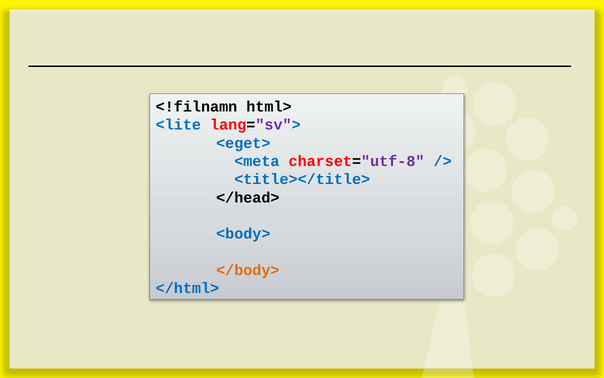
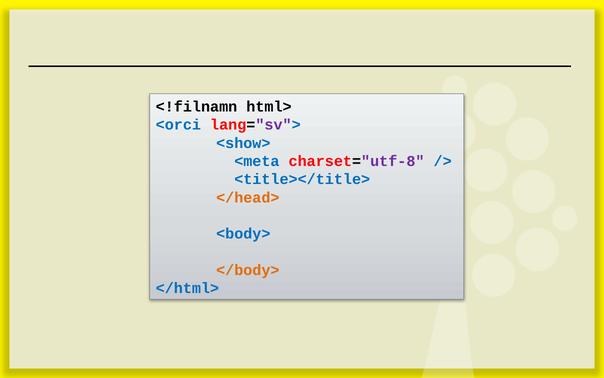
<lite: <lite -> <orci
<eget>: <eget> -> <show>
</head> colour: black -> orange
